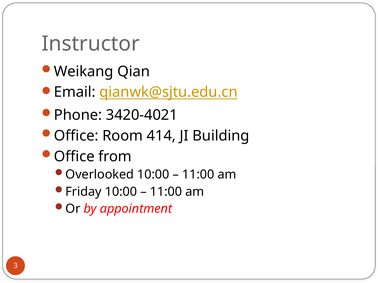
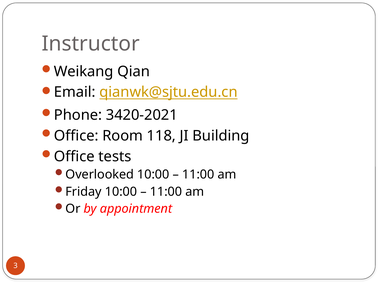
3420-4021: 3420-4021 -> 3420-2021
414: 414 -> 118
from: from -> tests
